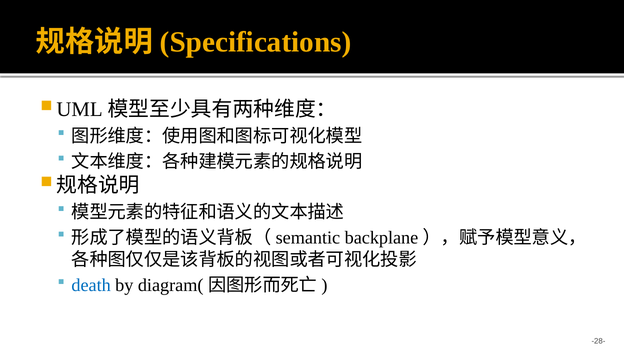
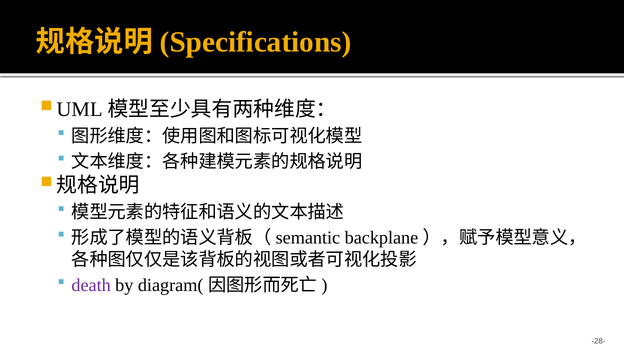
death colour: blue -> purple
